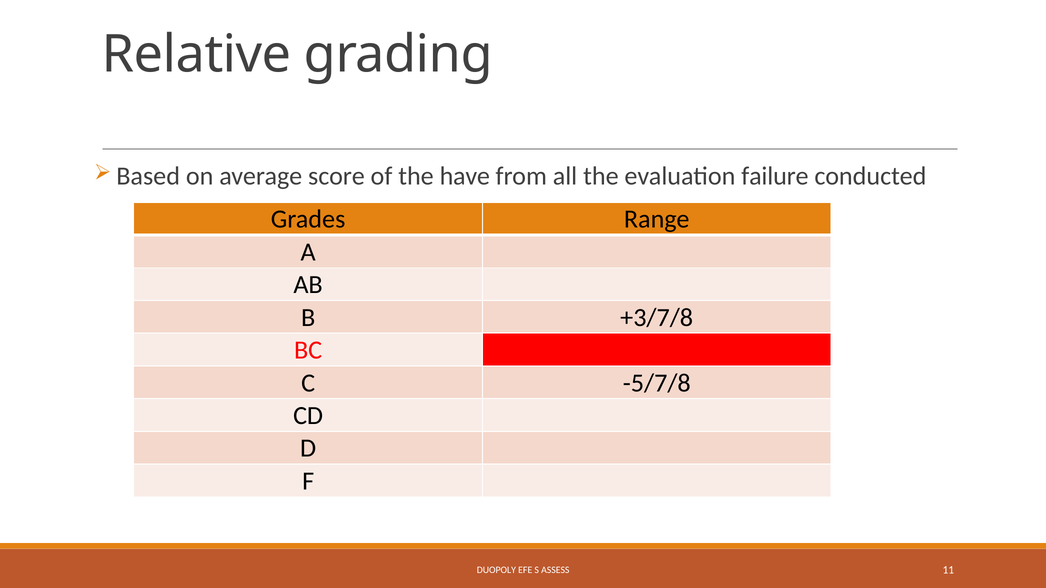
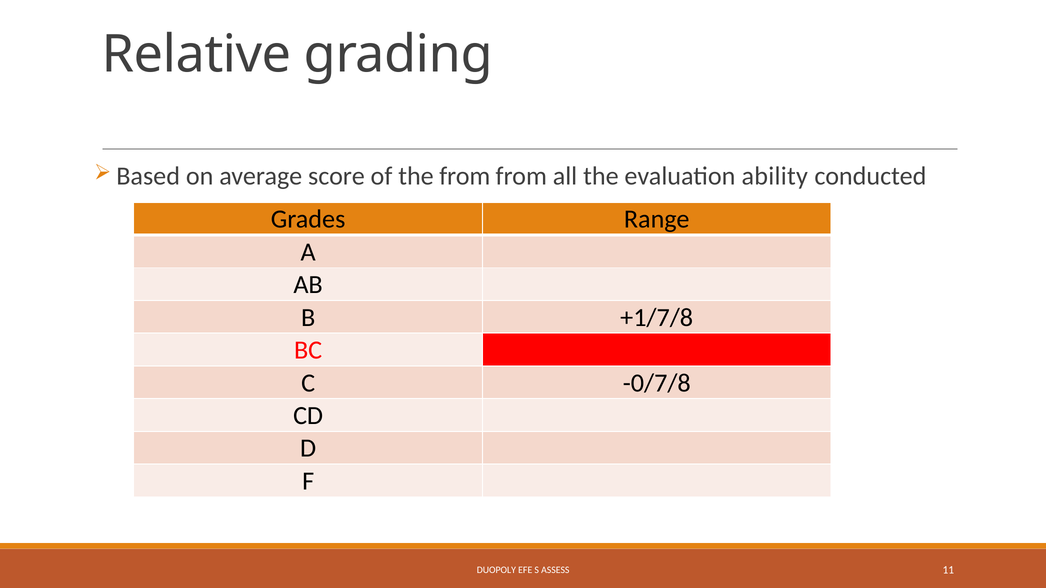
the have: have -> from
failure: failure -> ability
+3/7/8: +3/7/8 -> +1/7/8
-5/7/8: -5/7/8 -> -0/7/8
